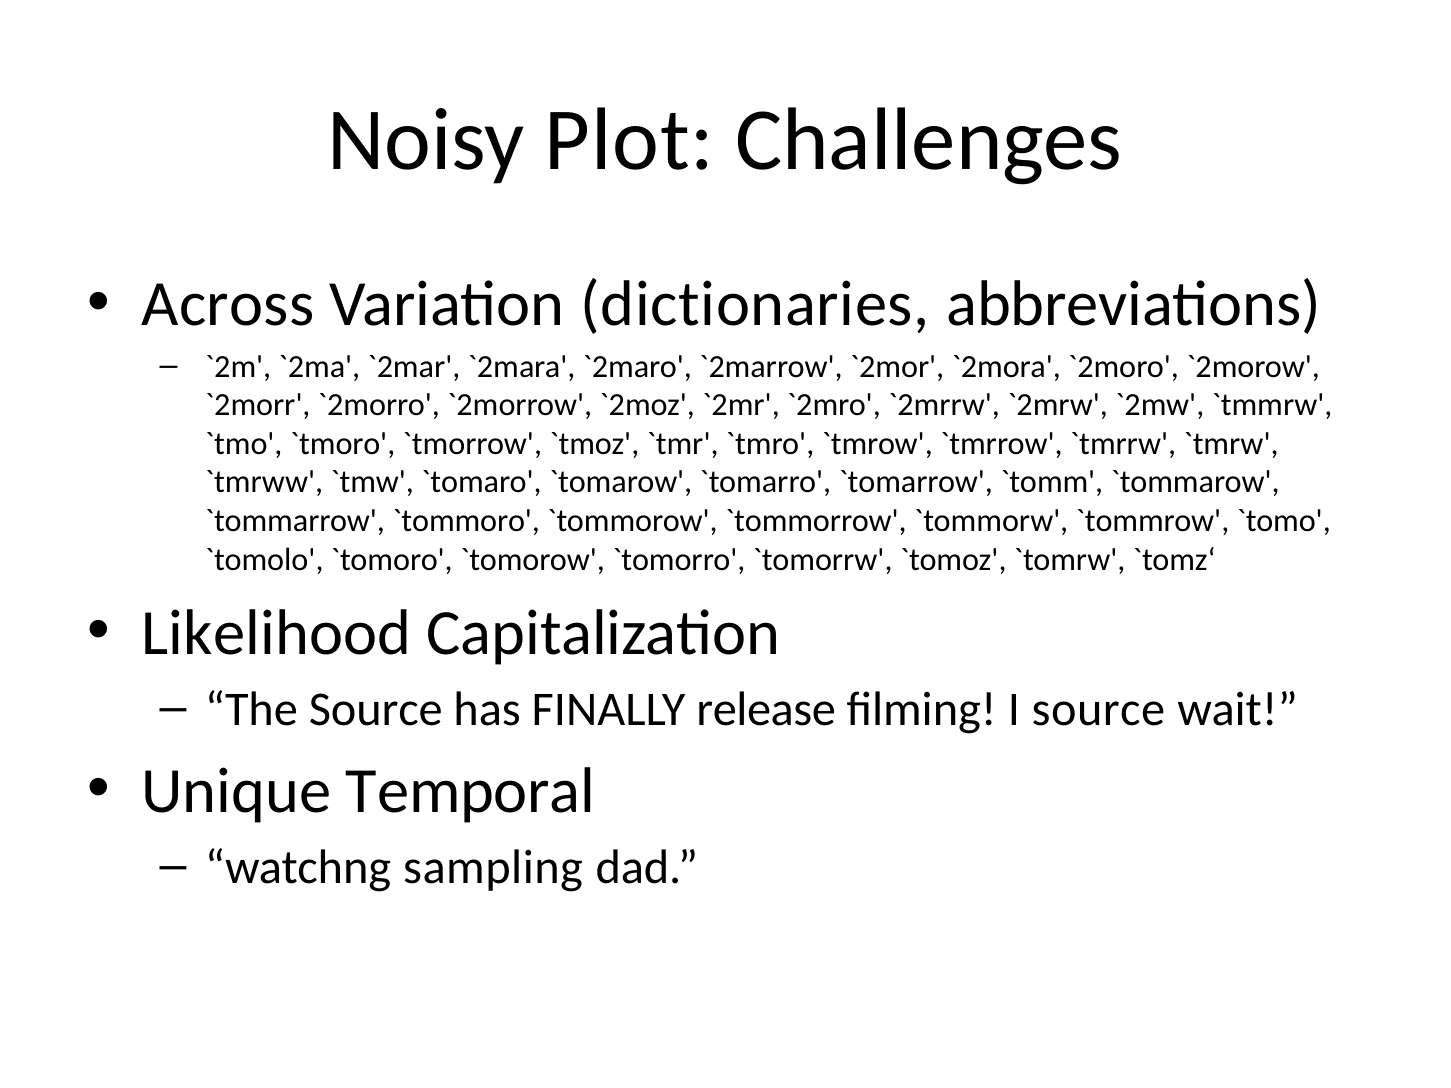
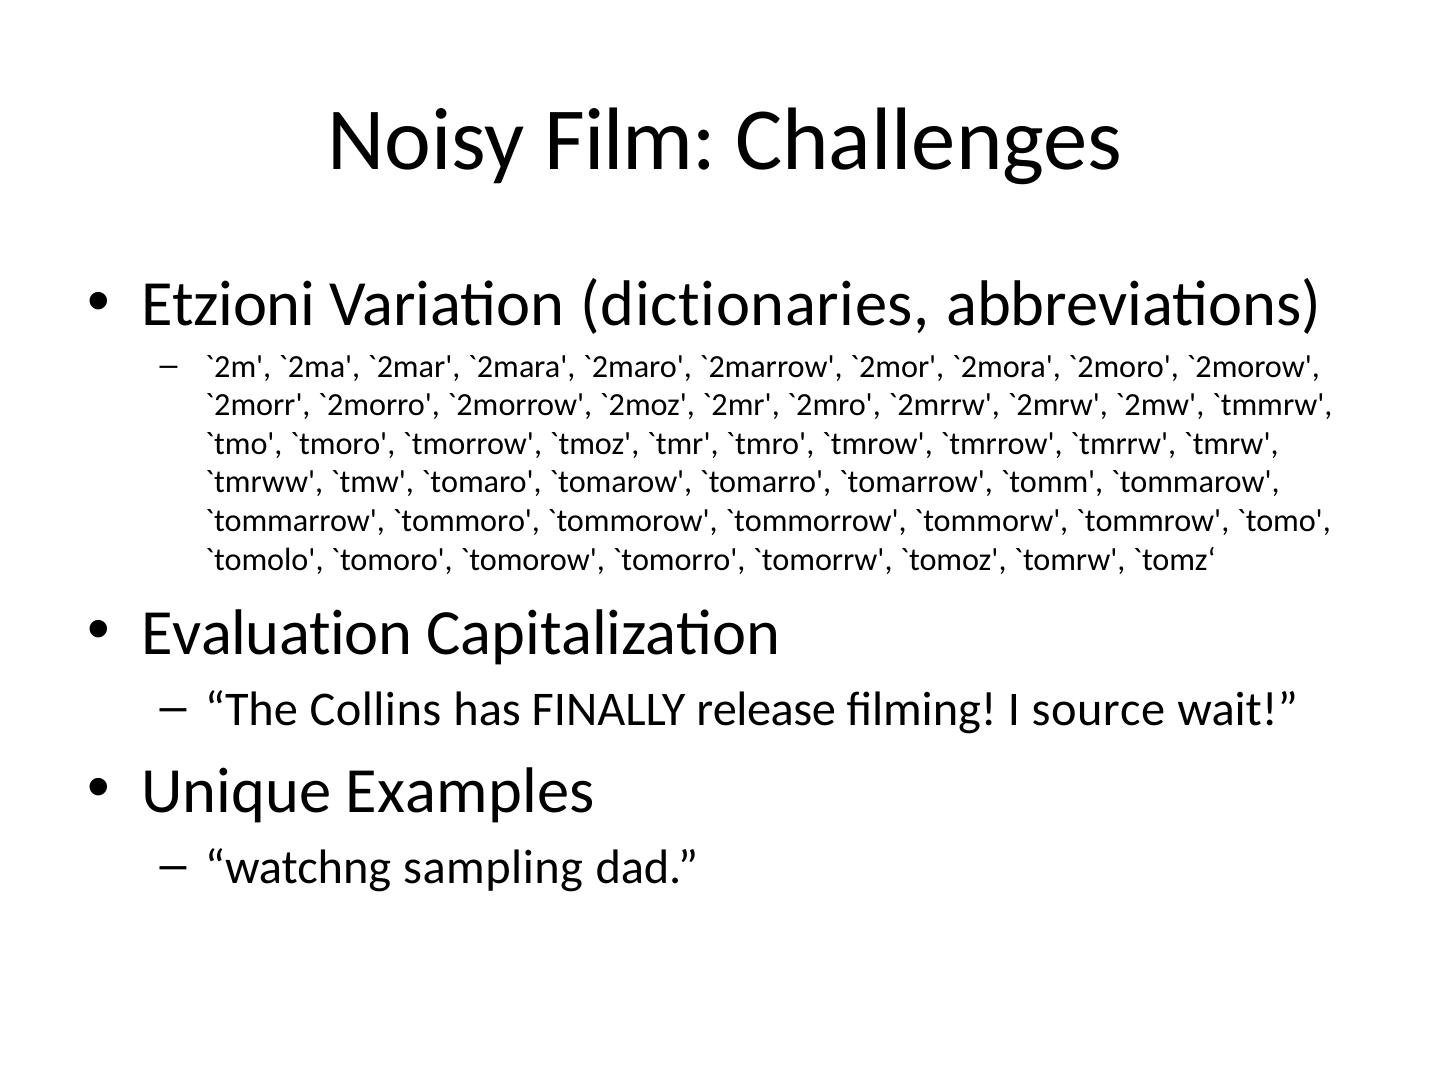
Plot: Plot -> Film
Across: Across -> Etzioni
Likelihood: Likelihood -> Evaluation
The Source: Source -> Collins
Temporal: Temporal -> Examples
